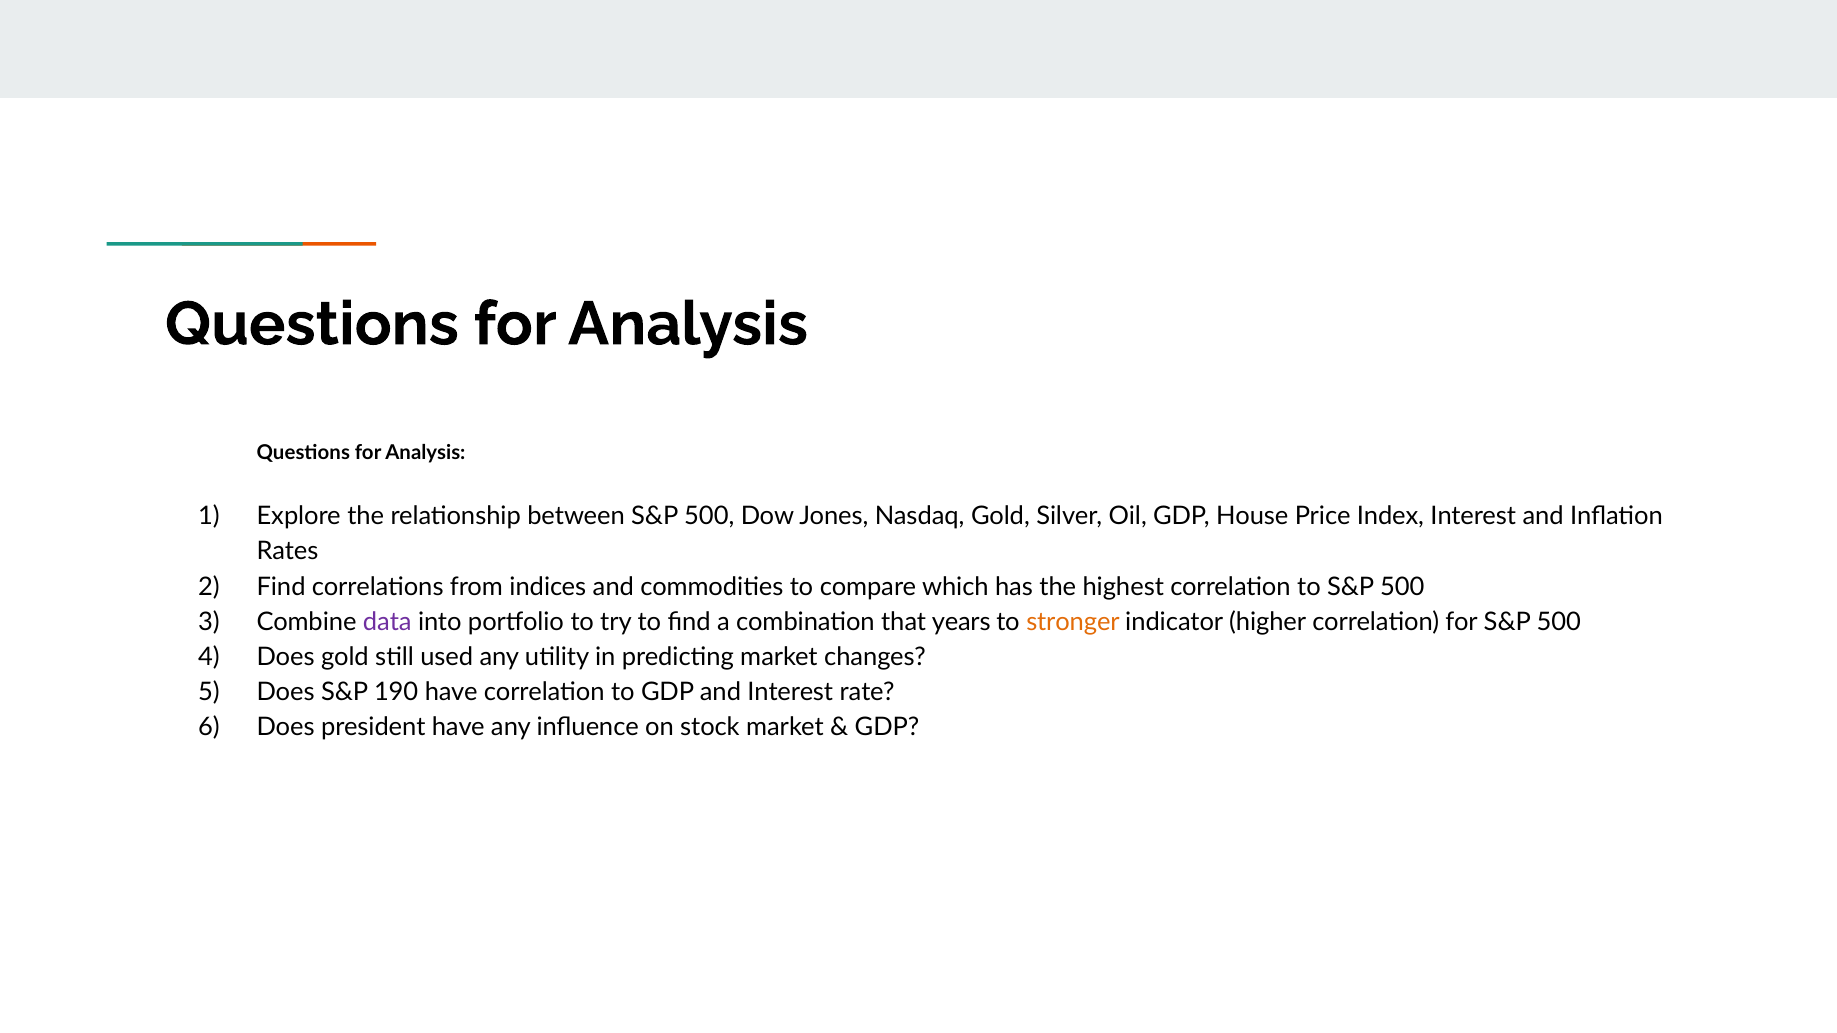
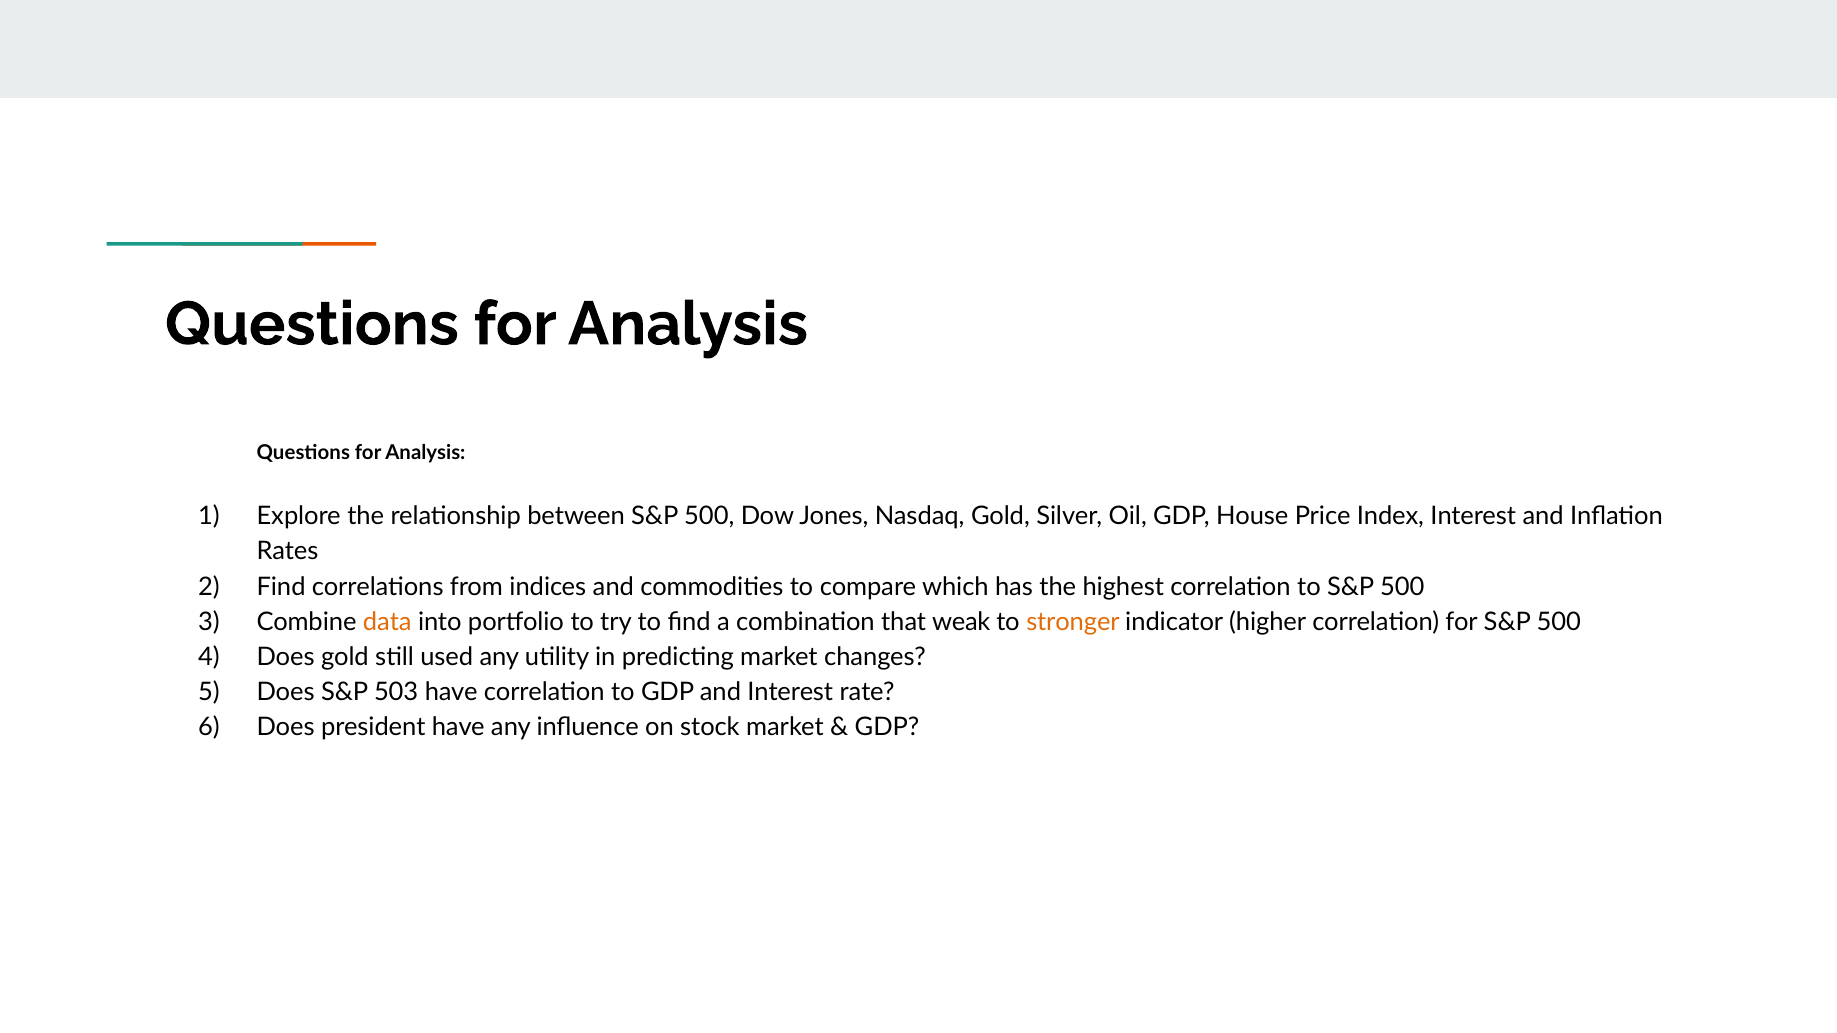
data colour: purple -> orange
years: years -> weak
190: 190 -> 503
